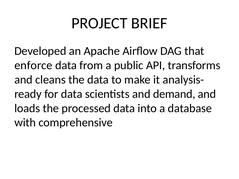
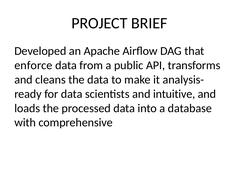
demand: demand -> intuitive
